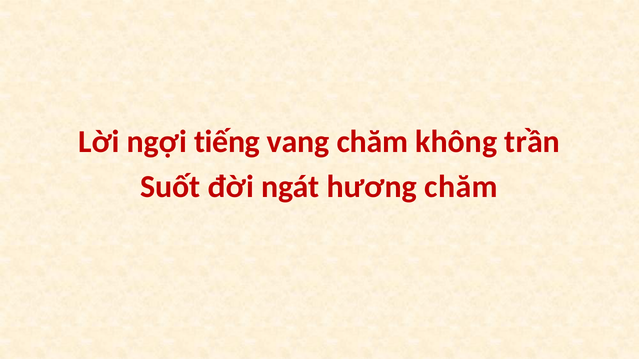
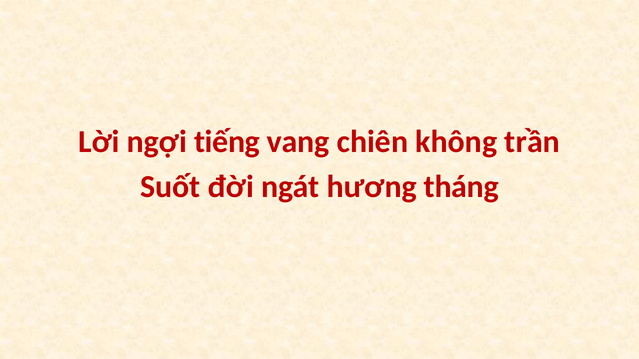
vang chăm: chăm -> chiên
hương chăm: chăm -> tháng
